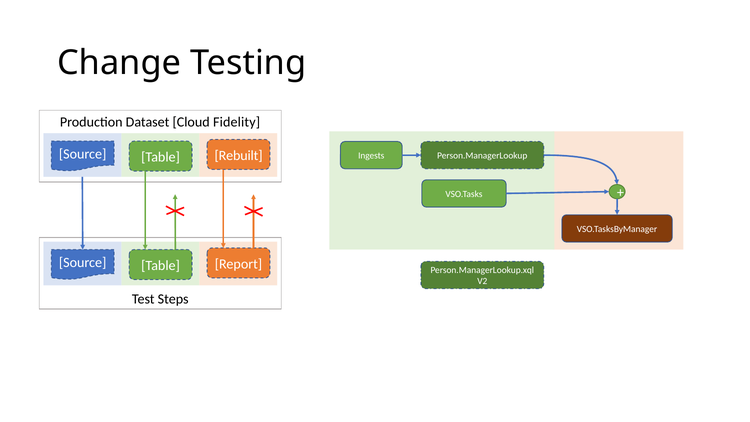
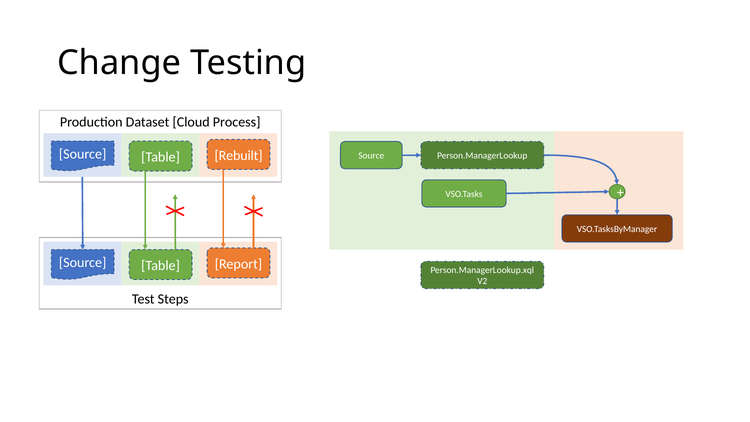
Fidelity: Fidelity -> Process
Ingests at (371, 156): Ingests -> Source
